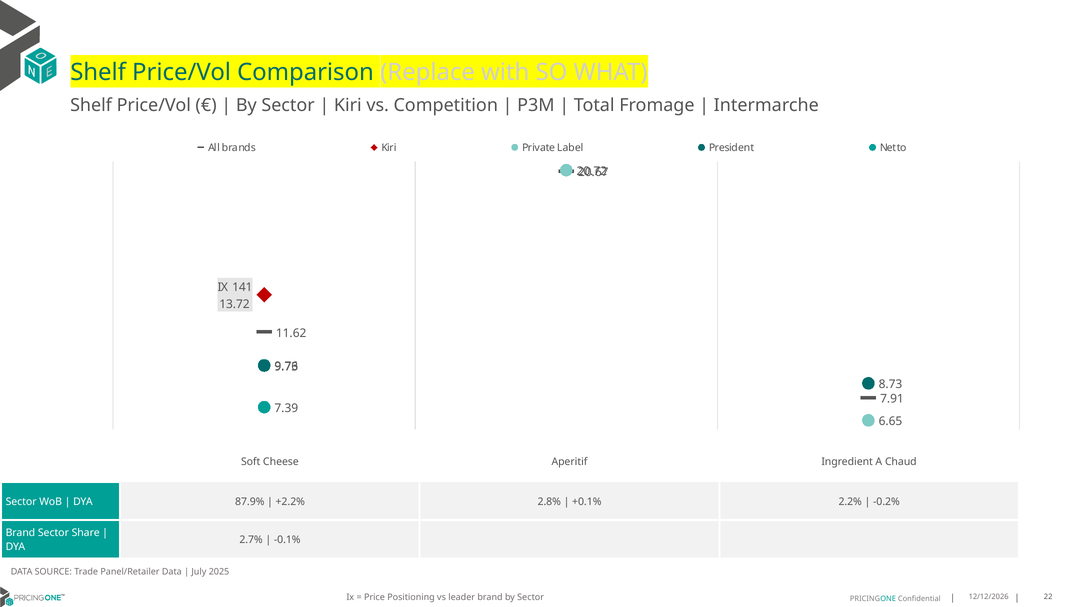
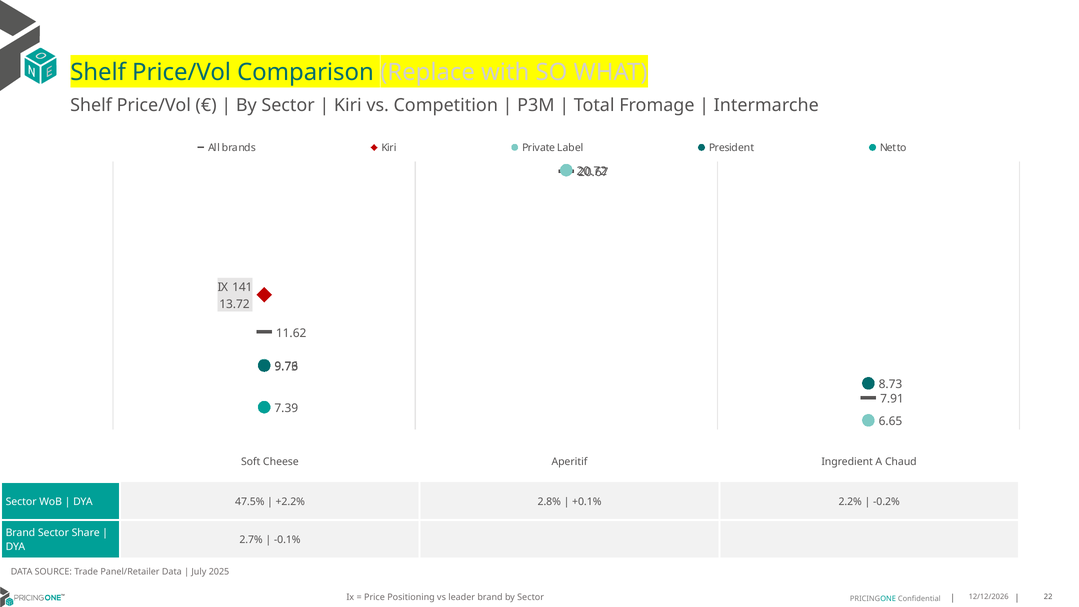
87.9%: 87.9% -> 47.5%
